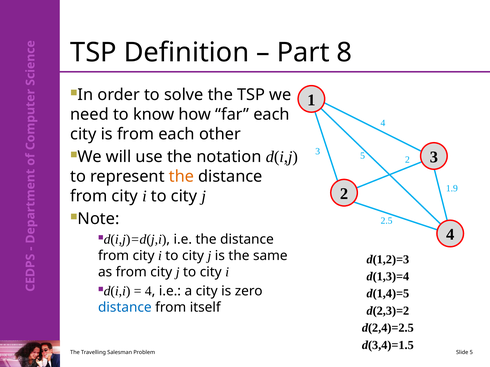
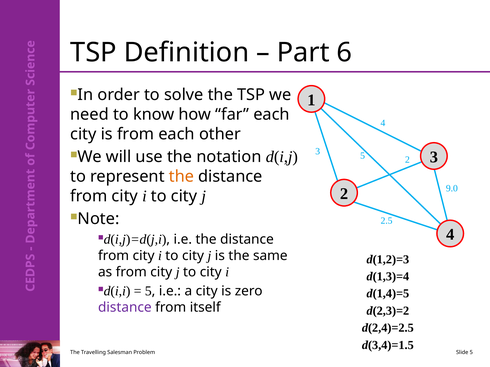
8: 8 -> 6
1.9: 1.9 -> 9.0
4 at (148, 291): 4 -> 5
distance at (125, 308) colour: blue -> purple
